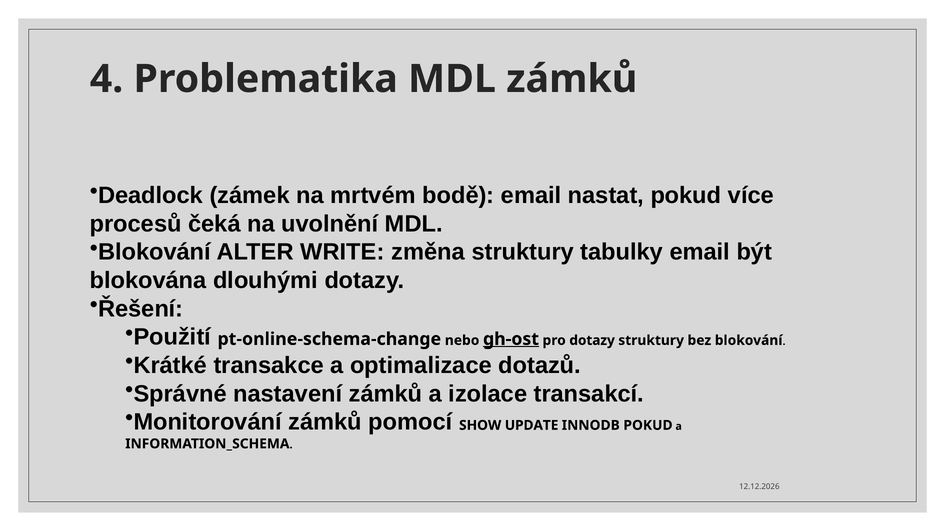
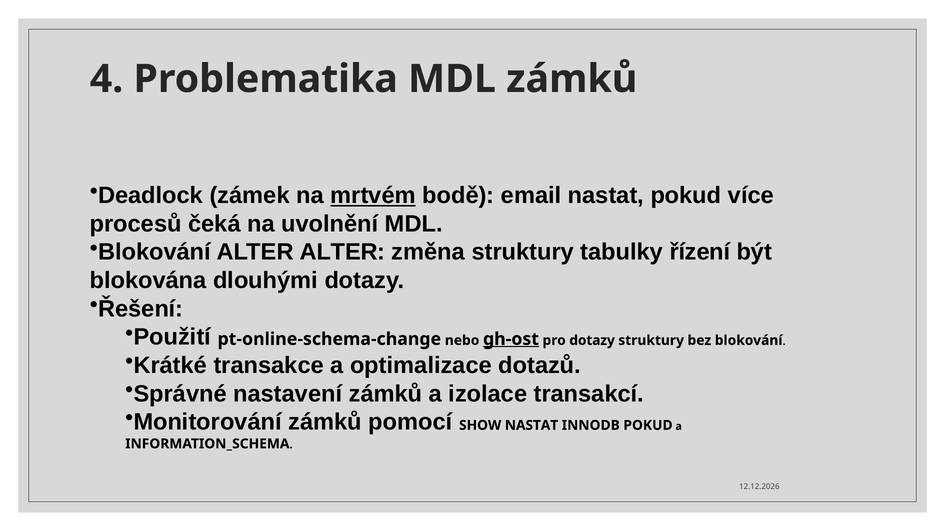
mrtvém underline: none -> present
ALTER WRITE: WRITE -> ALTER
tabulky email: email -> řízení
SHOW UPDATE: UPDATE -> NASTAT
